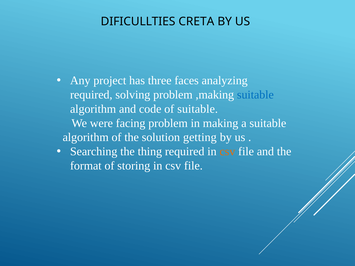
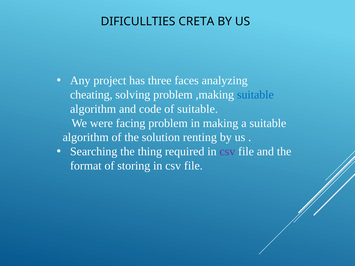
required at (91, 95): required -> cheating
getting: getting -> renting
csv at (227, 152) colour: orange -> purple
